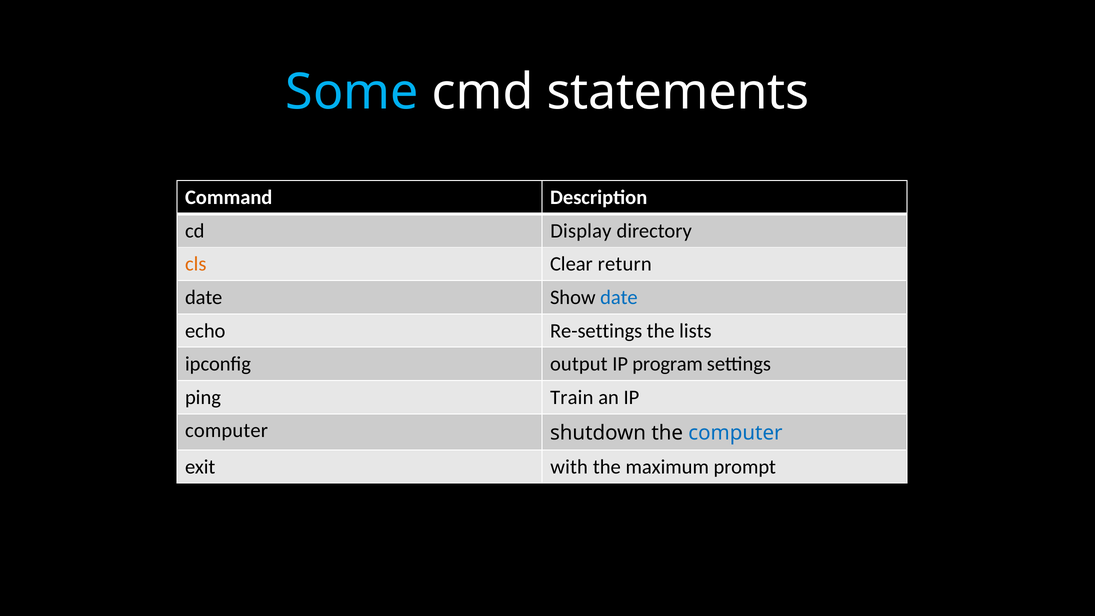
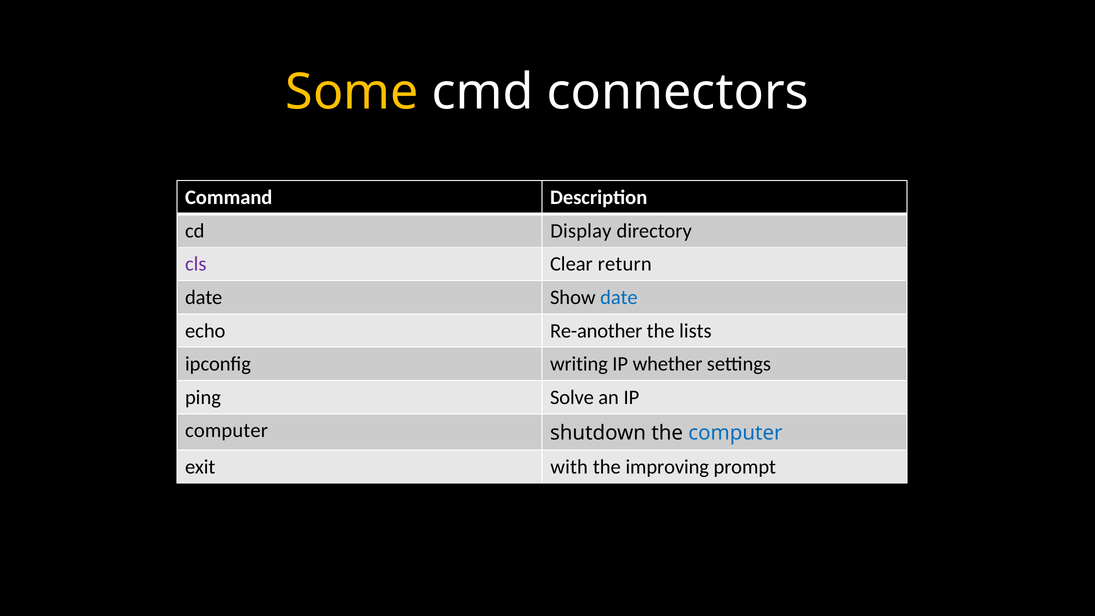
Some colour: light blue -> yellow
statements: statements -> connectors
cls colour: orange -> purple
Re-settings: Re-settings -> Re-another
output: output -> writing
program: program -> whether
Train: Train -> Solve
maximum: maximum -> improving
